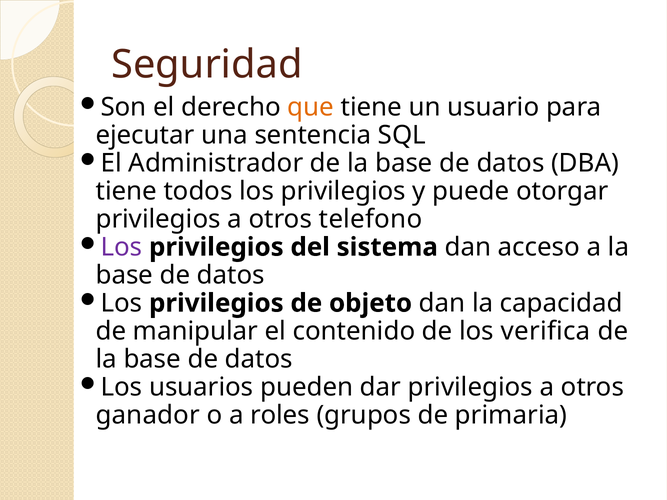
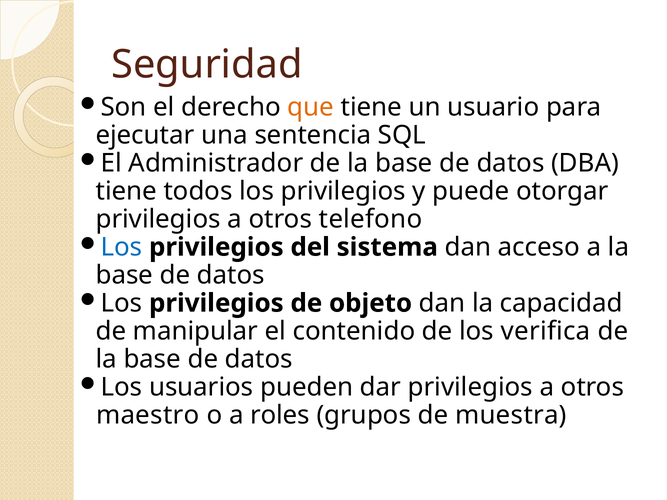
Los at (122, 247) colour: purple -> blue
ganador: ganador -> maestro
primaria: primaria -> muestra
